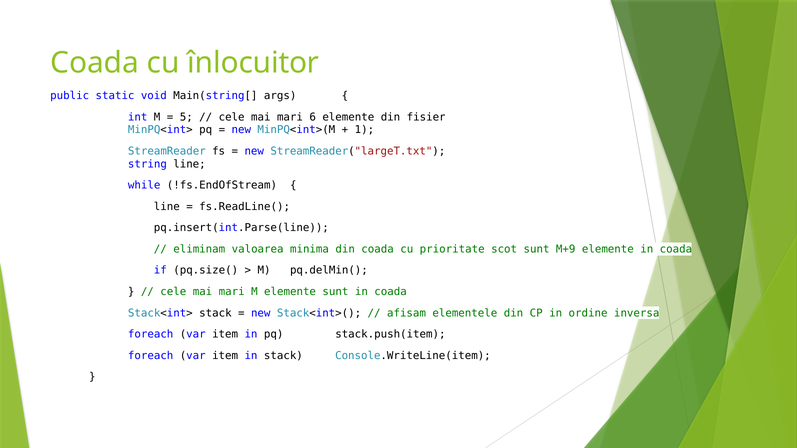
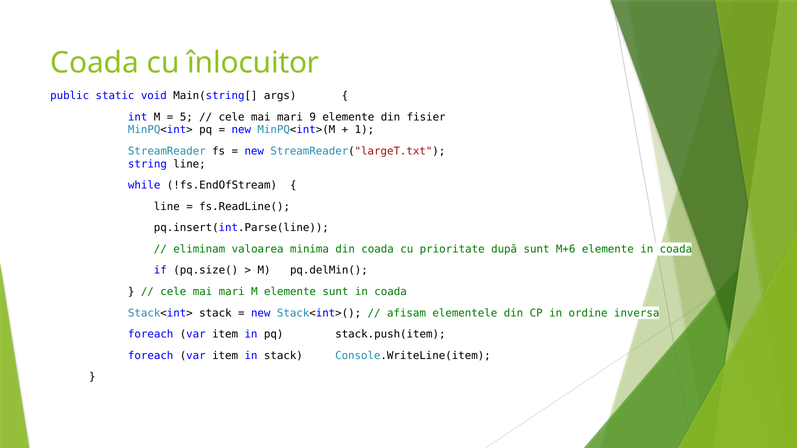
6: 6 -> 9
scot: scot -> după
M+9: M+9 -> M+6
